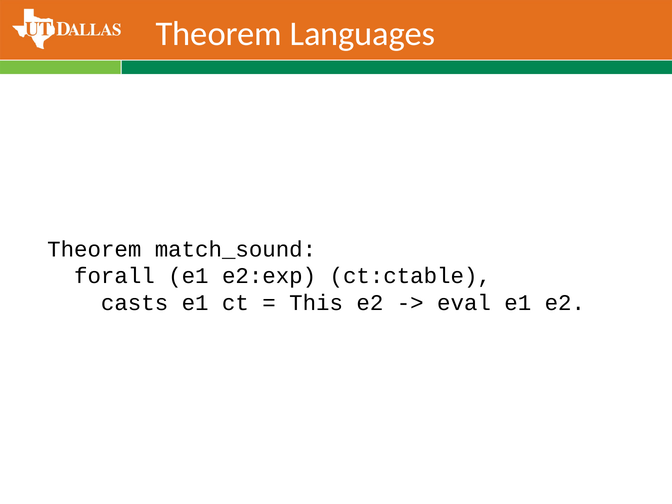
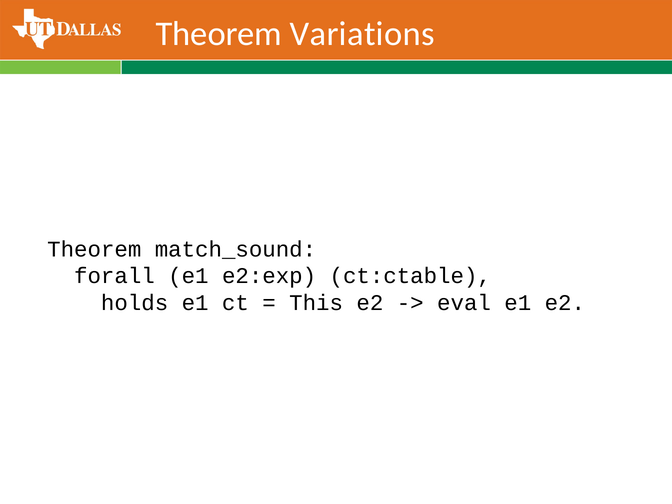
Languages: Languages -> Variations
casts: casts -> holds
